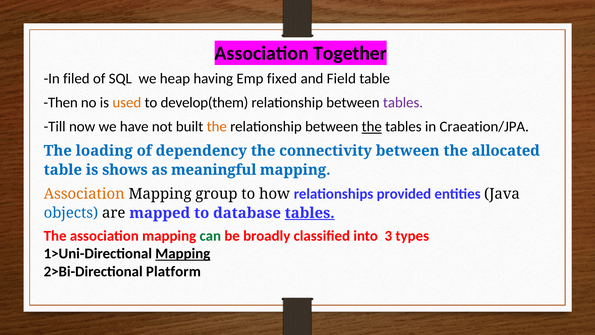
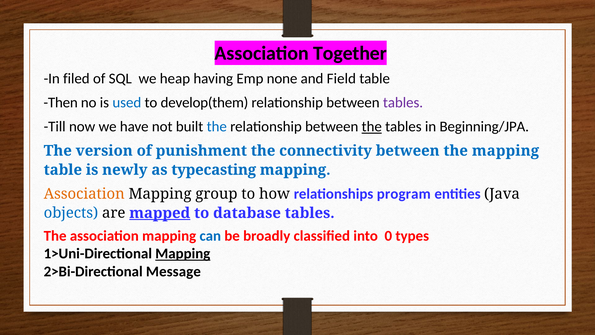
fixed: fixed -> none
used colour: orange -> blue
the at (217, 127) colour: orange -> blue
Craeation/JPA: Craeation/JPA -> Beginning/JPA
loading: loading -> version
dependency: dependency -> punishment
the allocated: allocated -> mapping
shows: shows -> newly
meaningful: meaningful -> typecasting
provided: provided -> program
mapped underline: none -> present
tables at (310, 213) underline: present -> none
can colour: green -> blue
3: 3 -> 0
Platform: Platform -> Message
